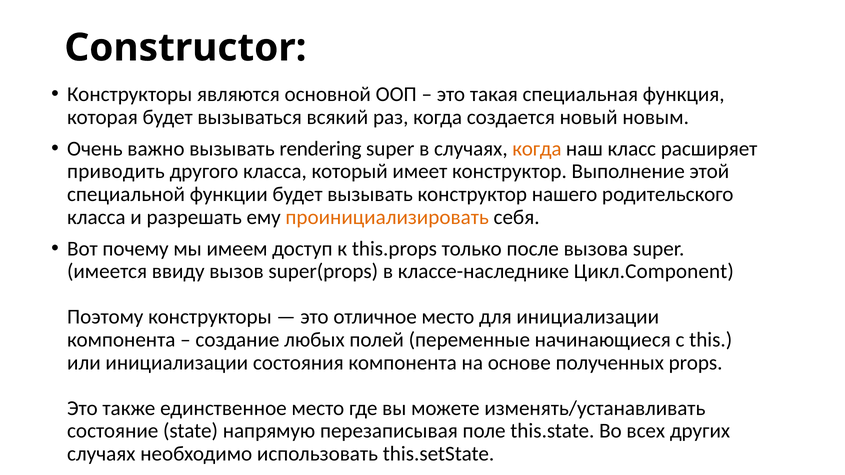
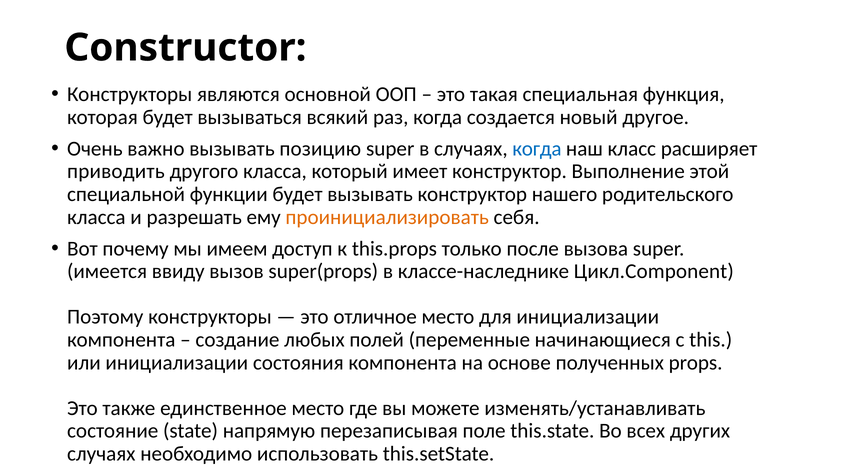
новым: новым -> другое
rendering: rendering -> позицию
когда at (537, 149) colour: orange -> blue
